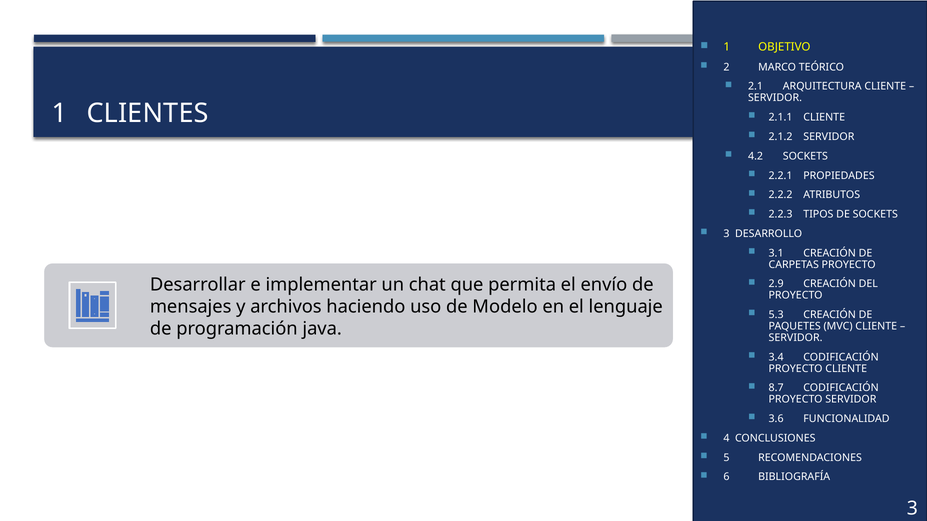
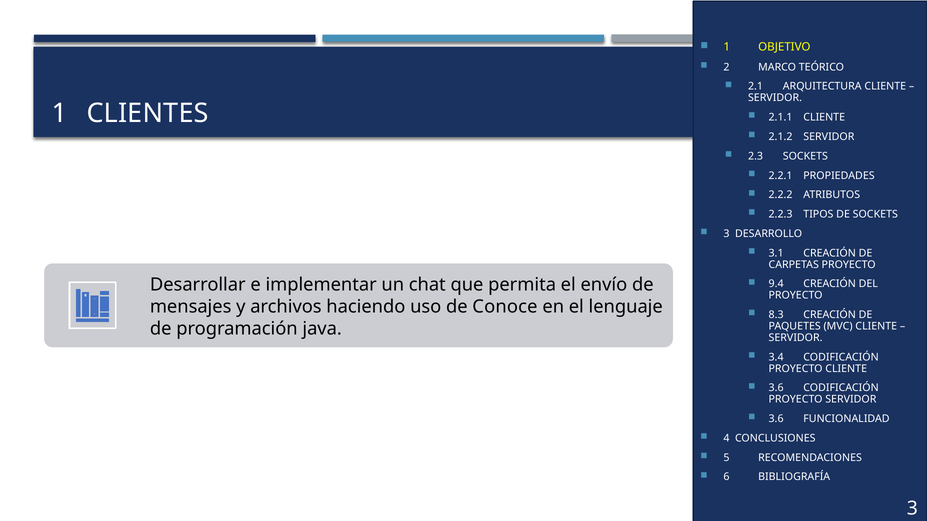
4.2: 4.2 -> 2.3
2.9: 2.9 -> 9.4
Modelo: Modelo -> Conoce
5.3: 5.3 -> 8.3
8.7 at (776, 388): 8.7 -> 3.6
